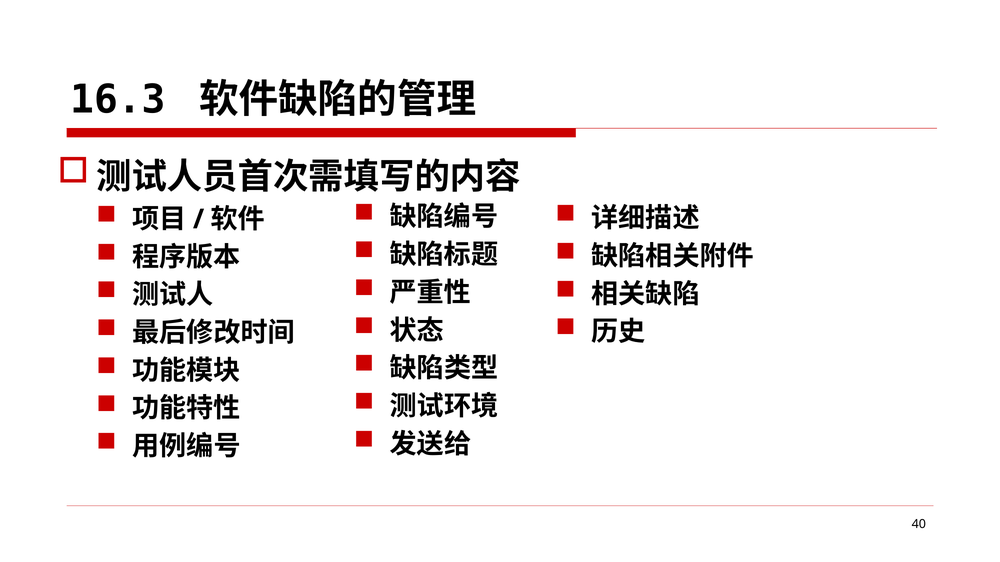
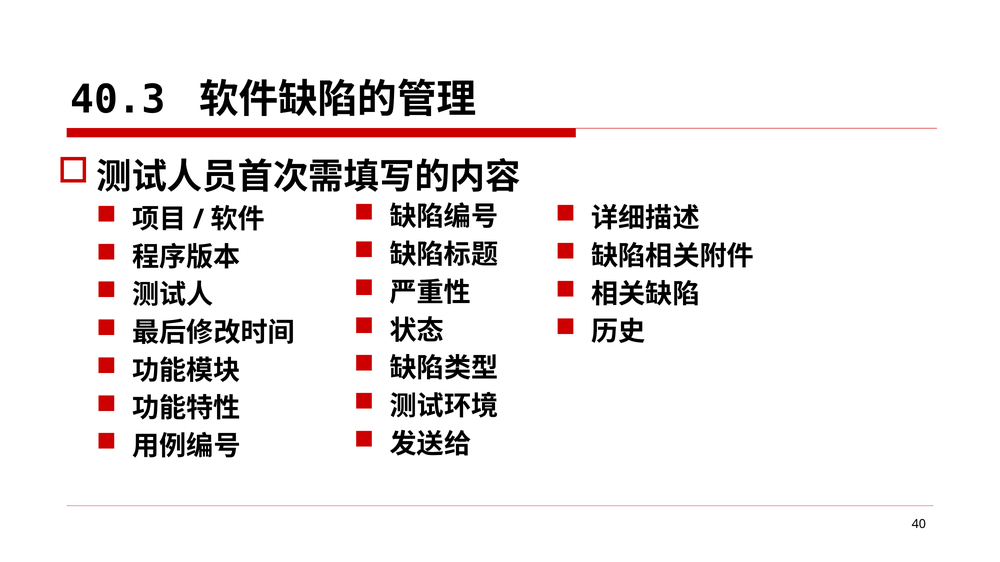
16.3: 16.3 -> 40.3
